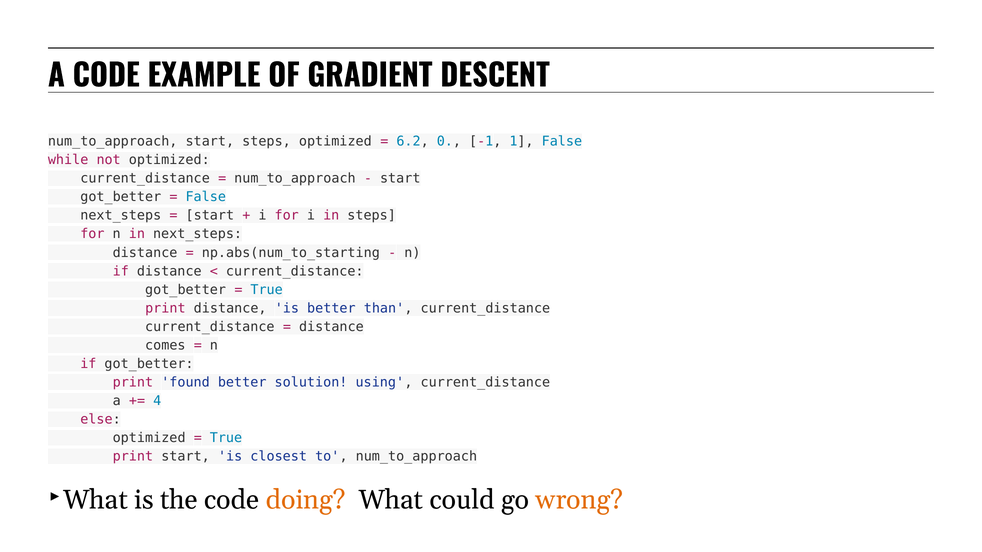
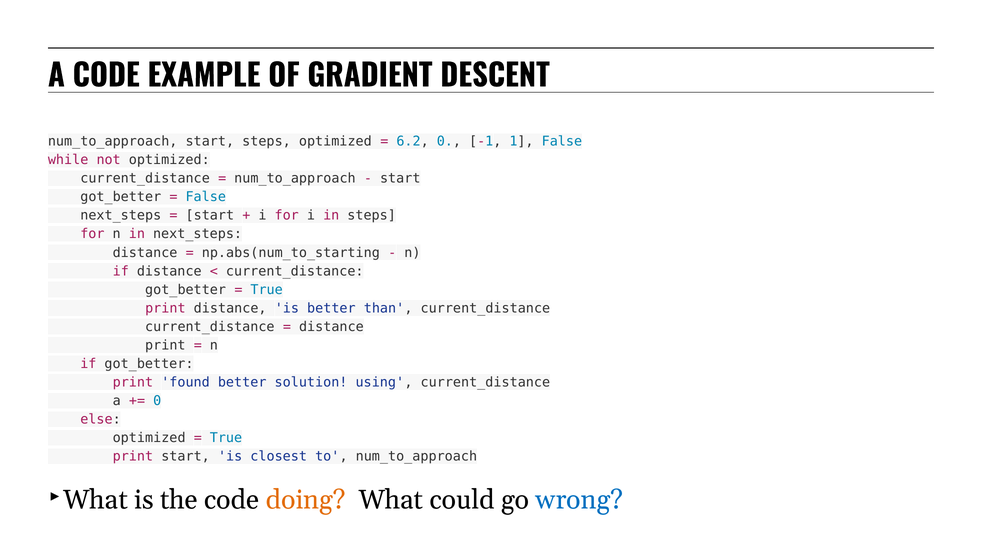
comes at (165, 345): comes -> print
4 at (157, 400): 4 -> 0
wrong colour: orange -> blue
